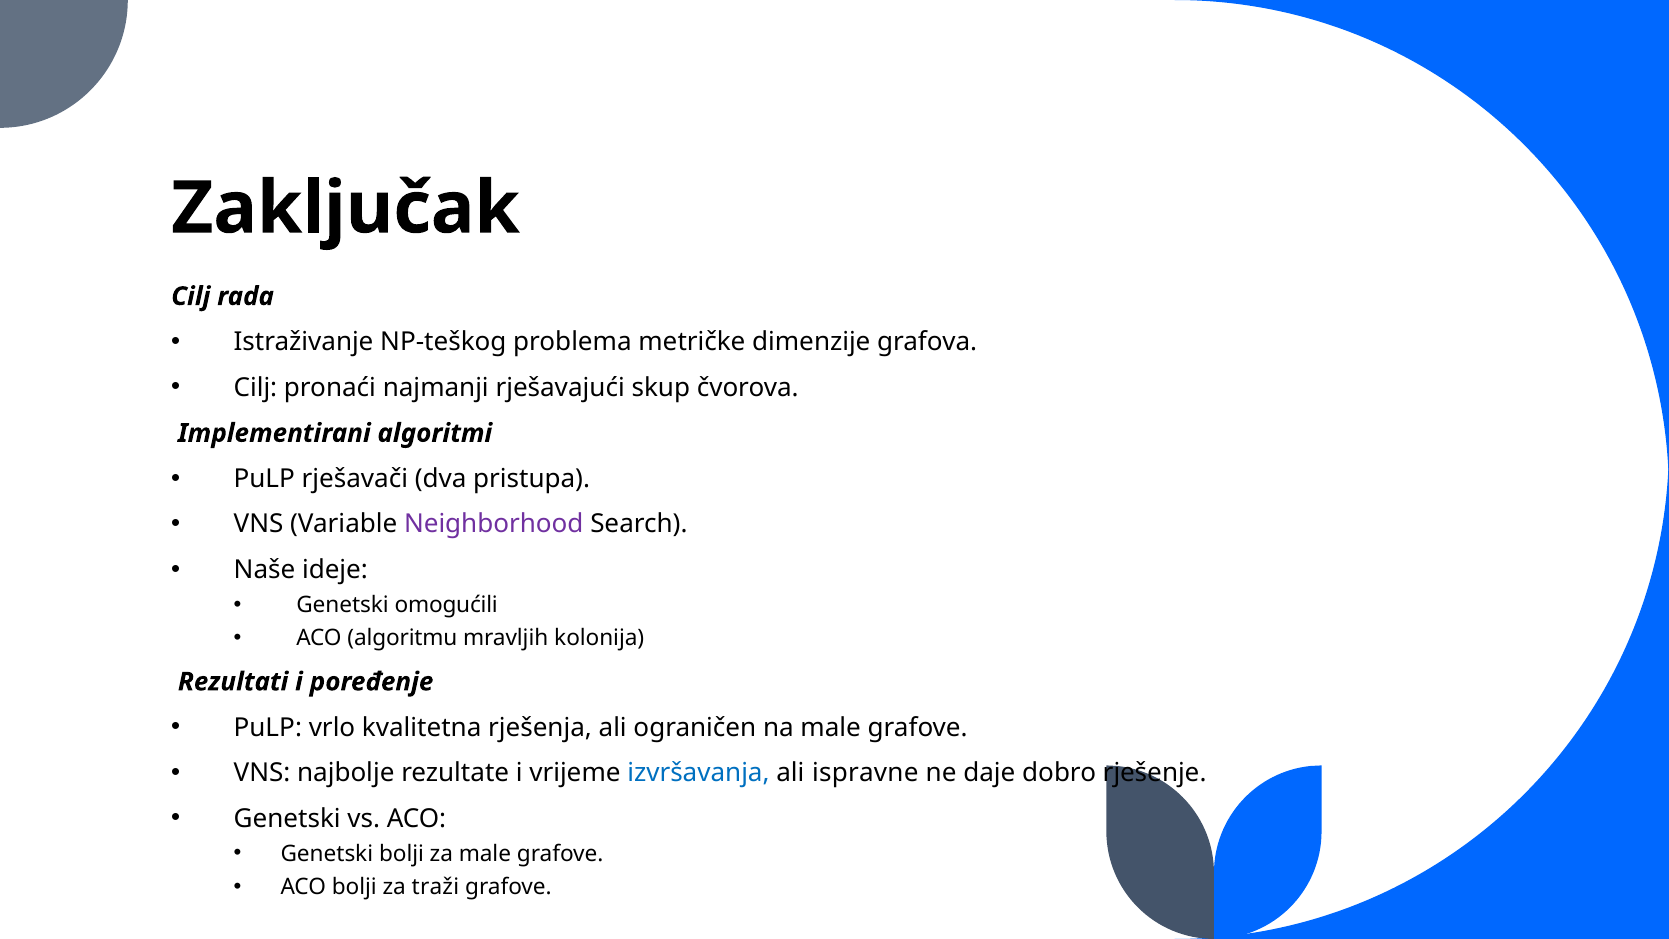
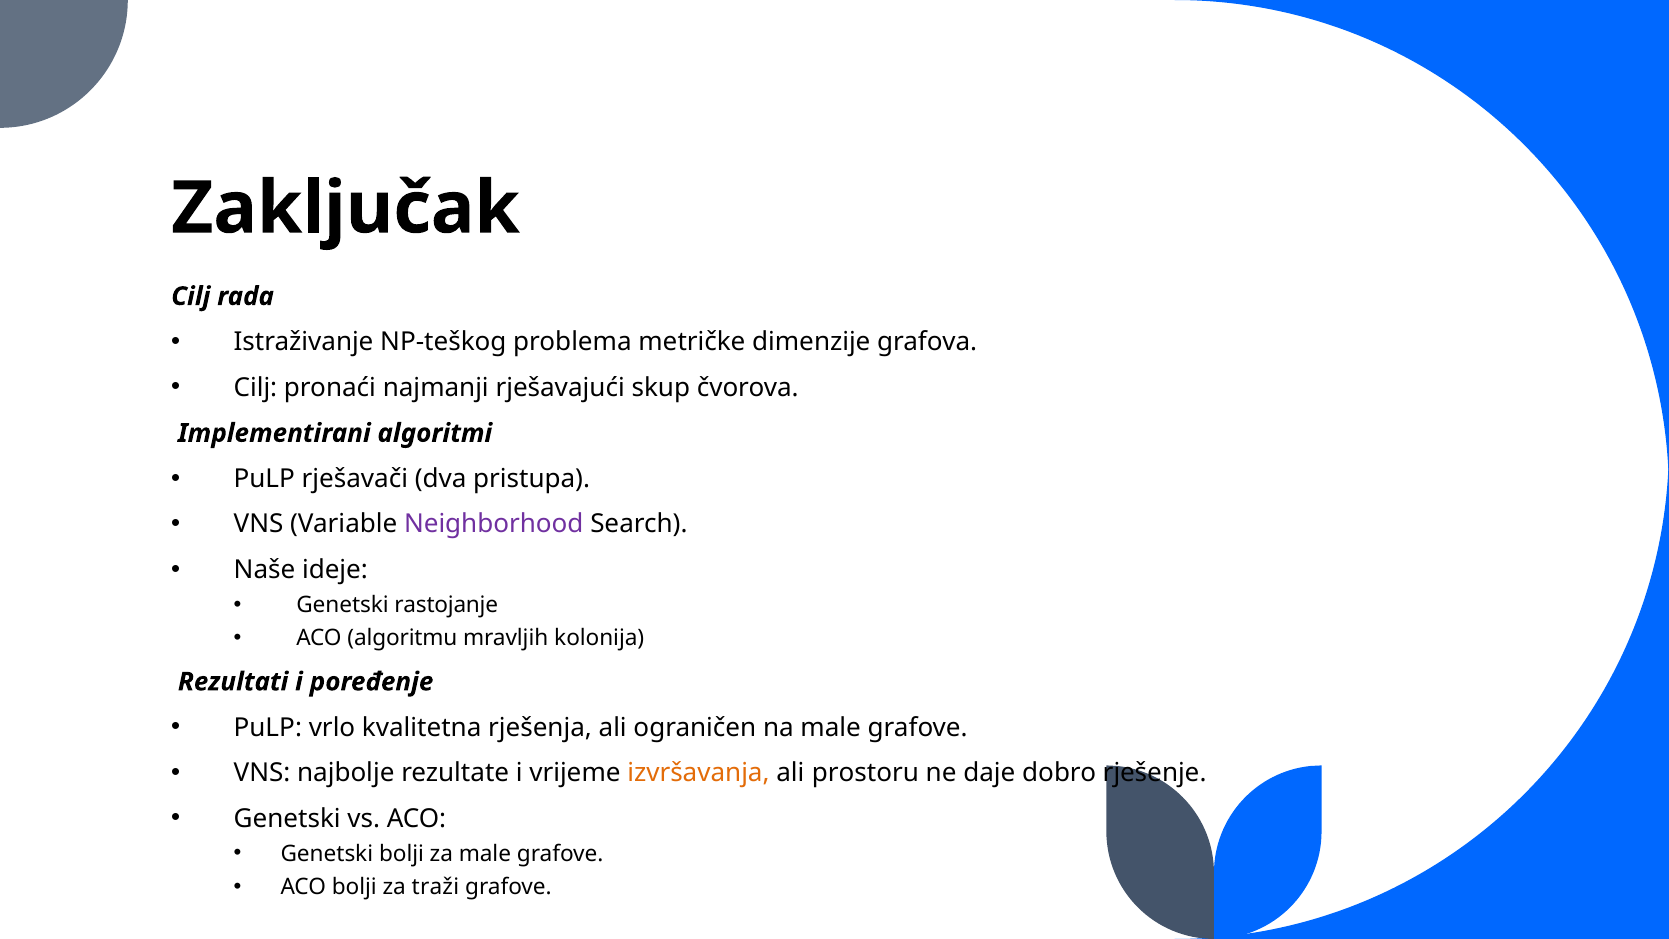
omogućili: omogućili -> rastojanje
izvršavanja colour: blue -> orange
ispravne: ispravne -> prostoru
